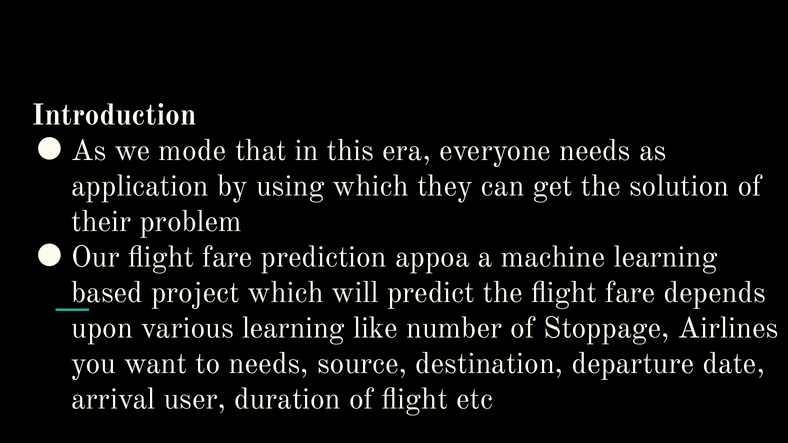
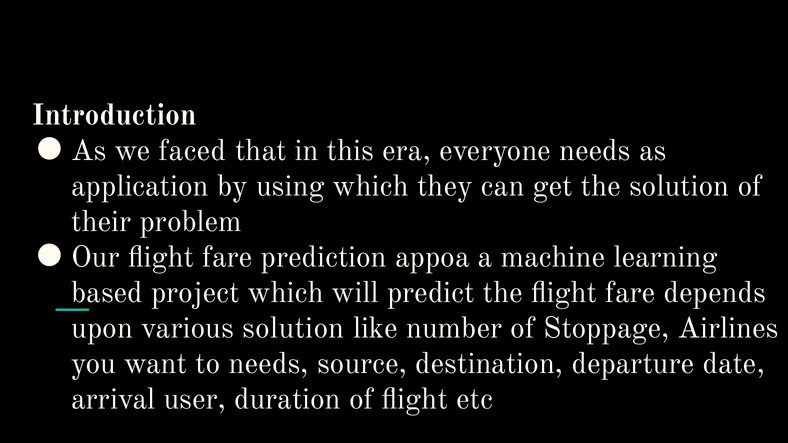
mode: mode -> faced
various learning: learning -> solution
